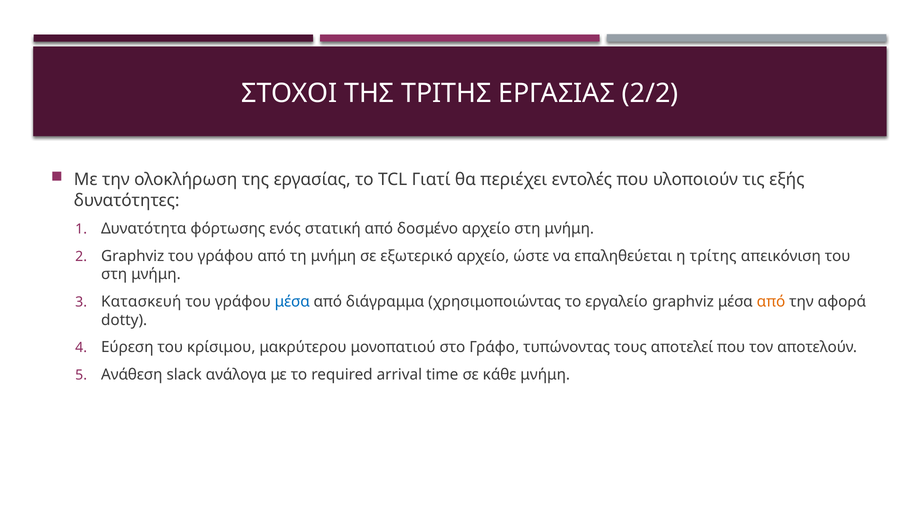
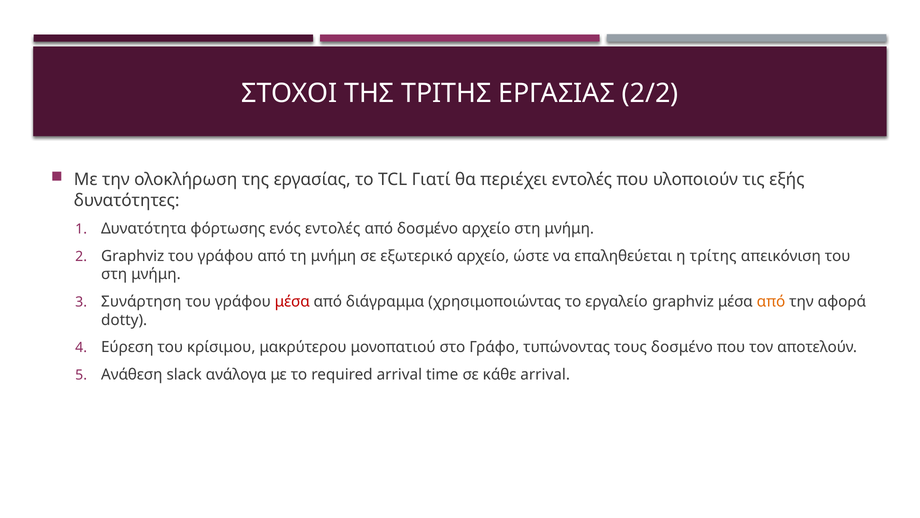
ενός στατική: στατική -> εντολές
Κατασκευή: Κατασκευή -> Συνάρτηση
μέσα at (292, 301) colour: blue -> red
τους αποτελεί: αποτελεί -> δοσμένο
κάθε μνήμη: μνήμη -> arrival
